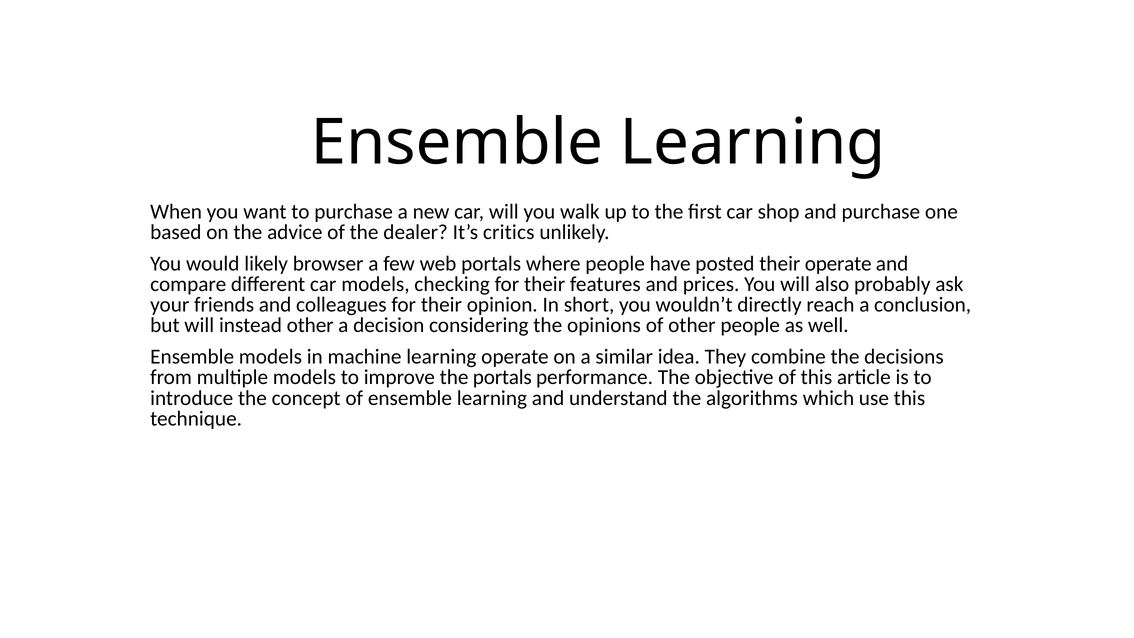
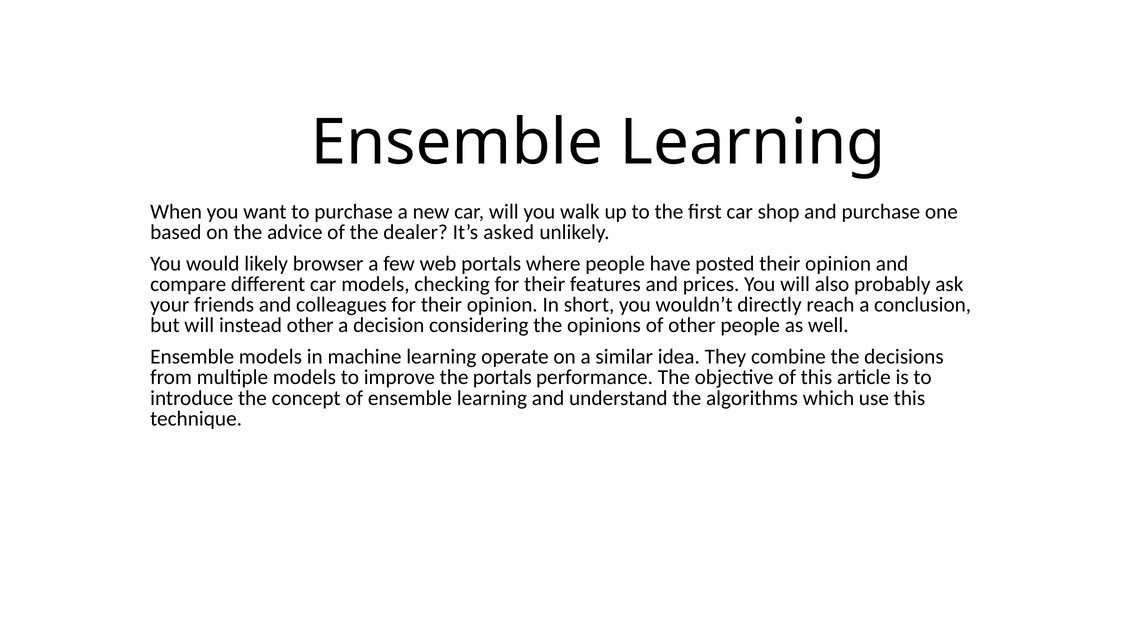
critics: critics -> asked
posted their operate: operate -> opinion
